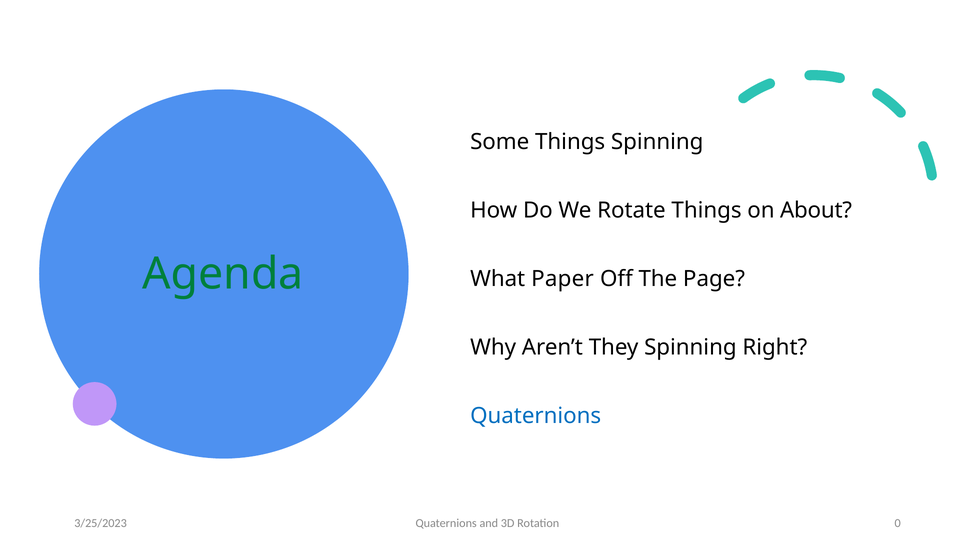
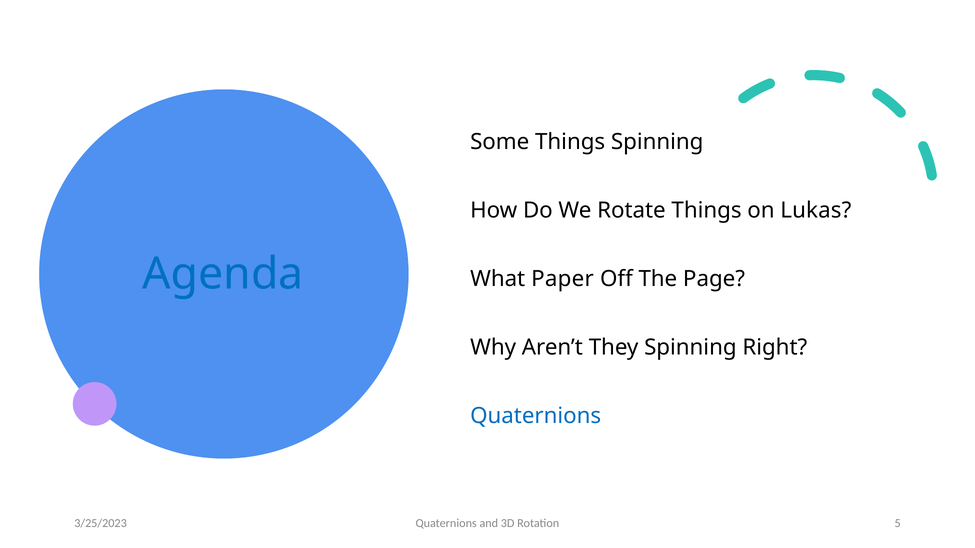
About: About -> Lukas
Agenda colour: green -> blue
0: 0 -> 5
